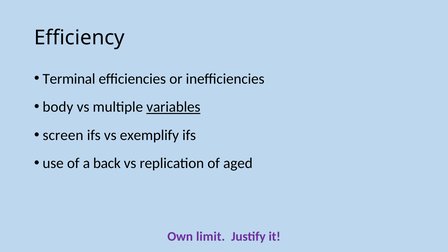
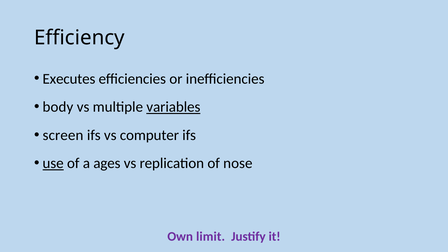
Terminal: Terminal -> Executes
exemplify: exemplify -> computer
use underline: none -> present
back: back -> ages
aged: aged -> nose
